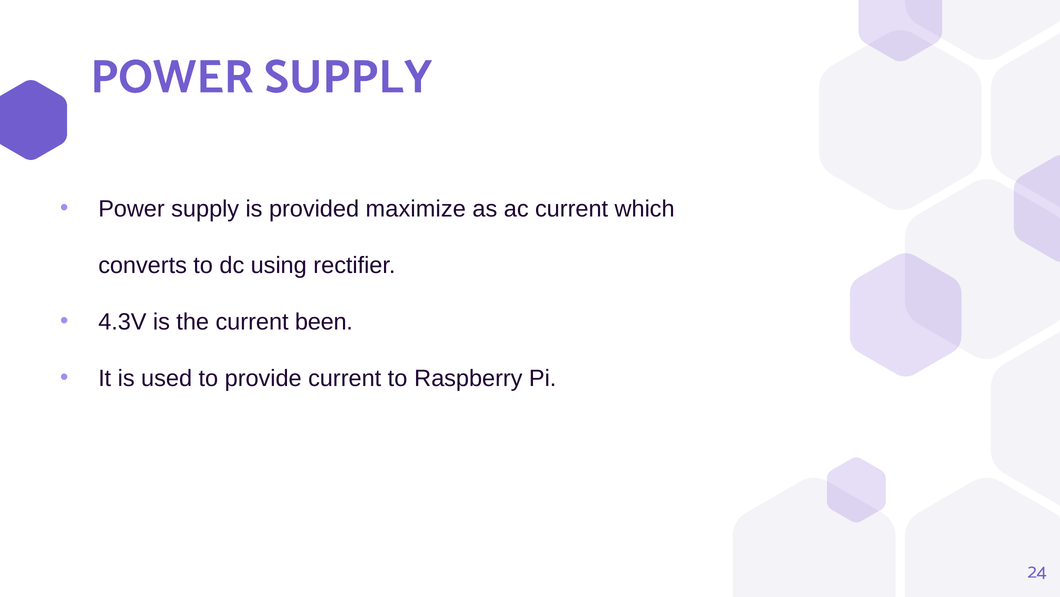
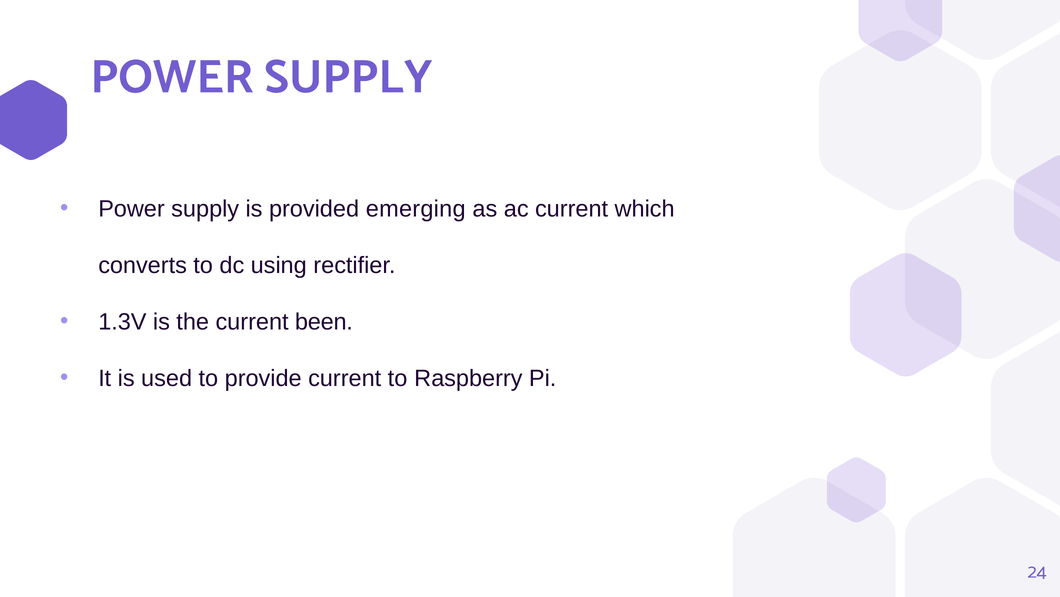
maximize: maximize -> emerging
4.3V: 4.3V -> 1.3V
